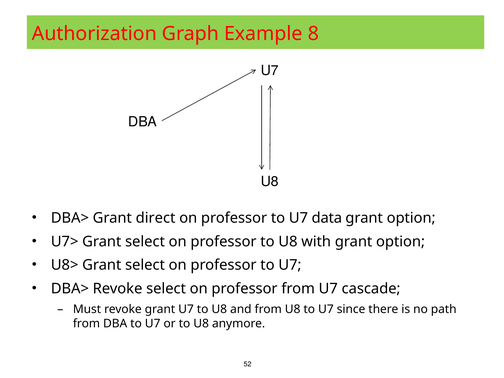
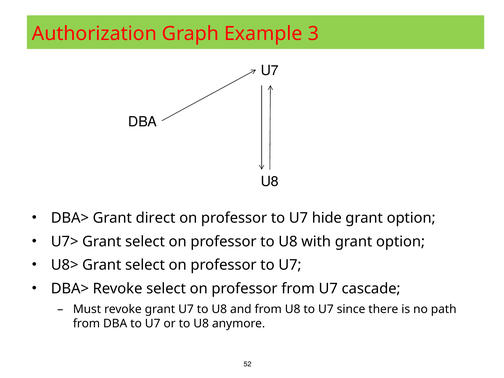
8: 8 -> 3
data: data -> hide
